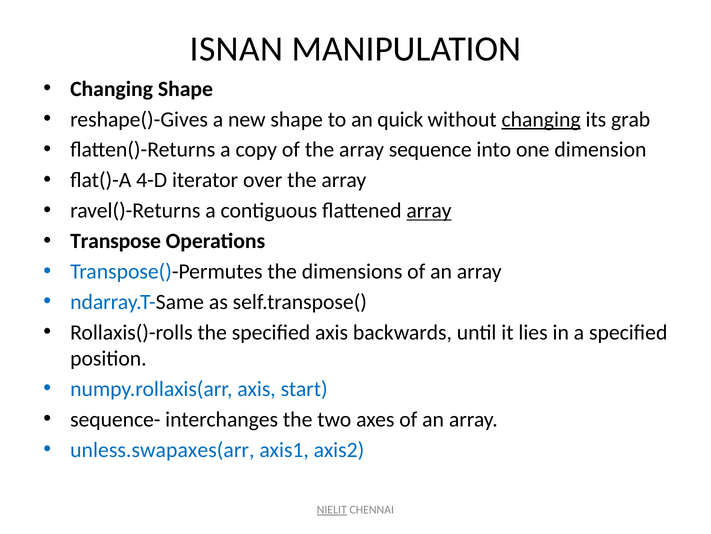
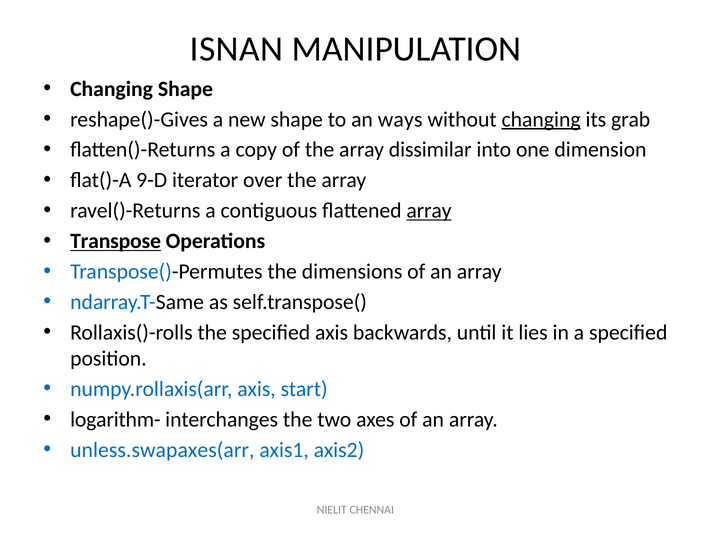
quick: quick -> ways
sequence: sequence -> dissimilar
4-D: 4-D -> 9-D
Transpose underline: none -> present
sequence-: sequence- -> logarithm-
NIELIT underline: present -> none
